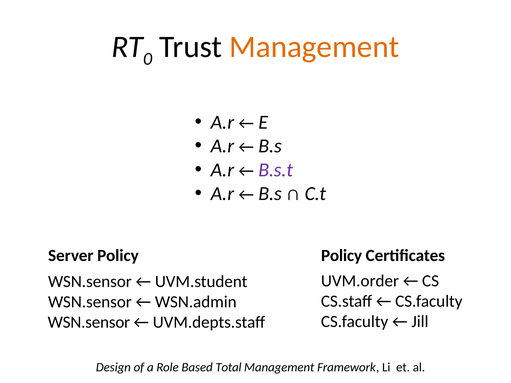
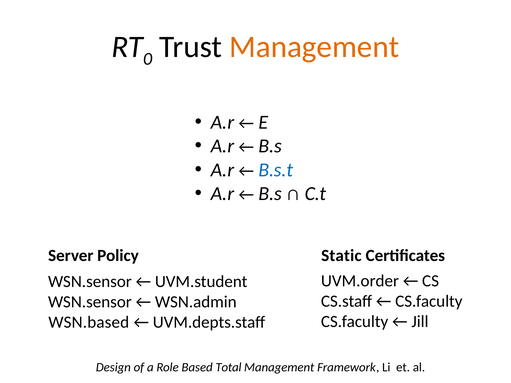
B.s.t colour: purple -> blue
Policy Policy: Policy -> Static
WSN.sensor at (89, 322): WSN.sensor -> WSN.based
